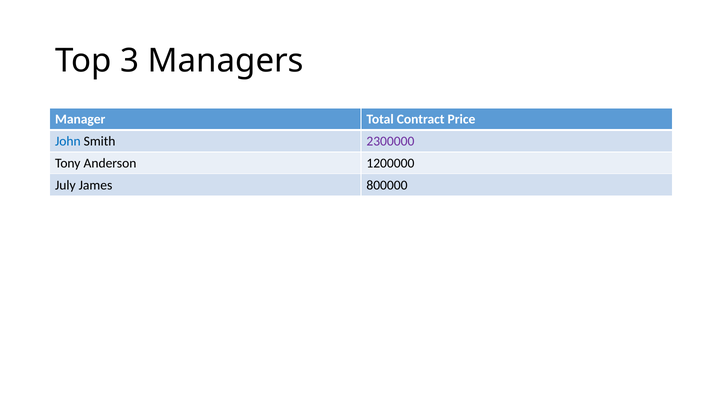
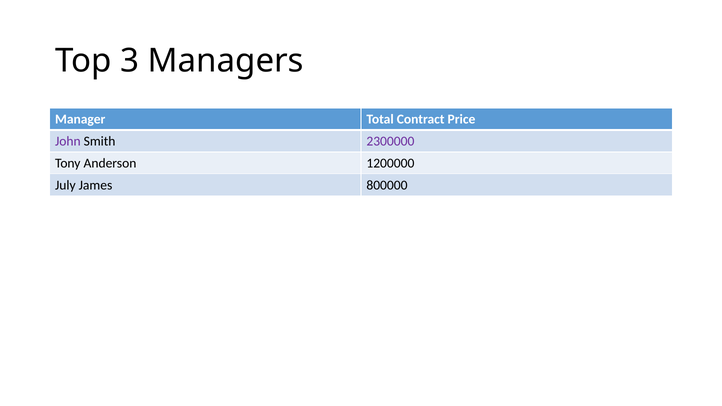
John colour: blue -> purple
